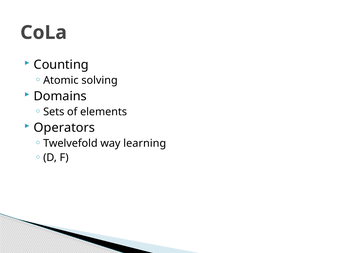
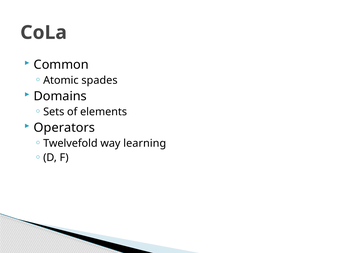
Counting: Counting -> Common
solving: solving -> spades
